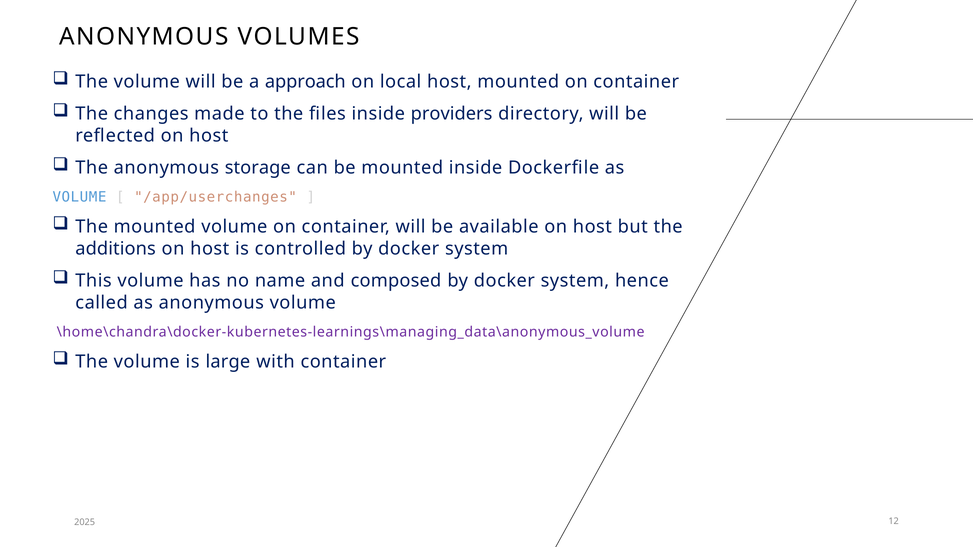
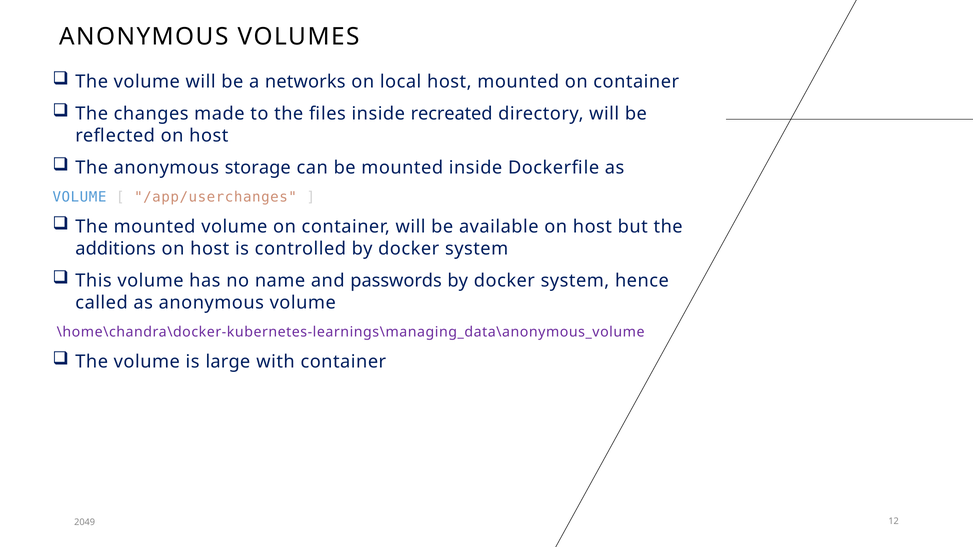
approach: approach -> networks
providers: providers -> recreated
composed: composed -> passwords
2025: 2025 -> 2049
